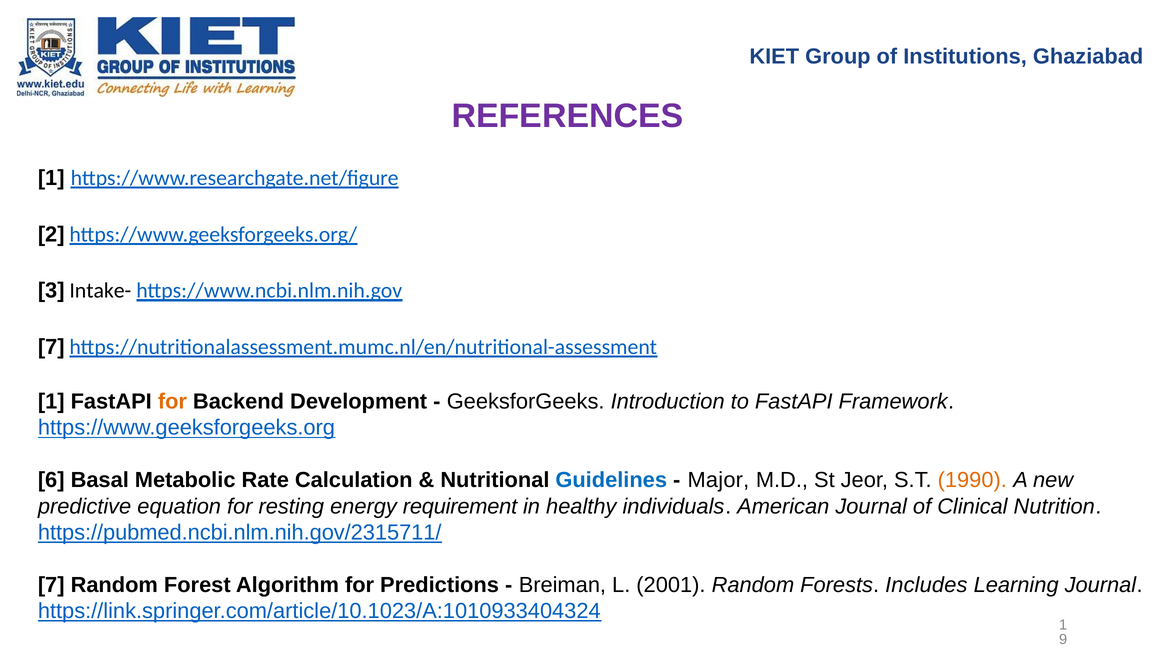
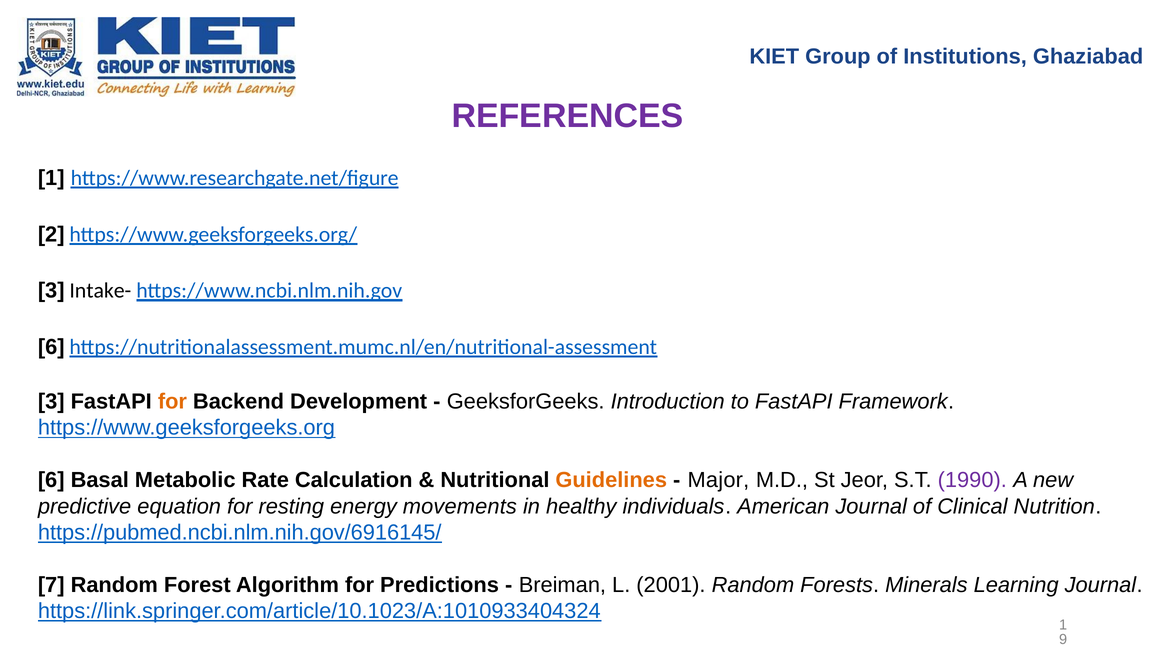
7 at (51, 347): 7 -> 6
1 at (51, 402): 1 -> 3
Guidelines colour: blue -> orange
1990 colour: orange -> purple
requirement: requirement -> movements
https://pubmed.ncbi.nlm.nih.gov/2315711/: https://pubmed.ncbi.nlm.nih.gov/2315711/ -> https://pubmed.ncbi.nlm.nih.gov/6916145/
Includes: Includes -> Minerals
